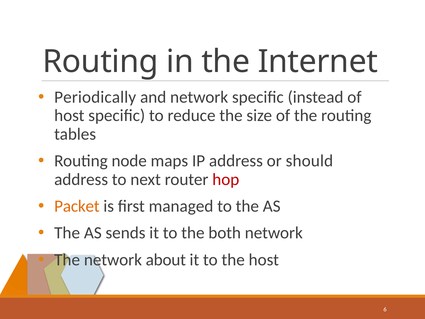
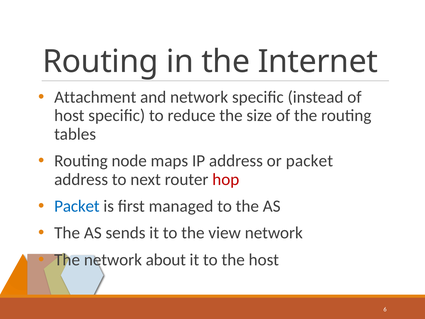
Periodically: Periodically -> Attachment
or should: should -> packet
Packet at (77, 206) colour: orange -> blue
both: both -> view
